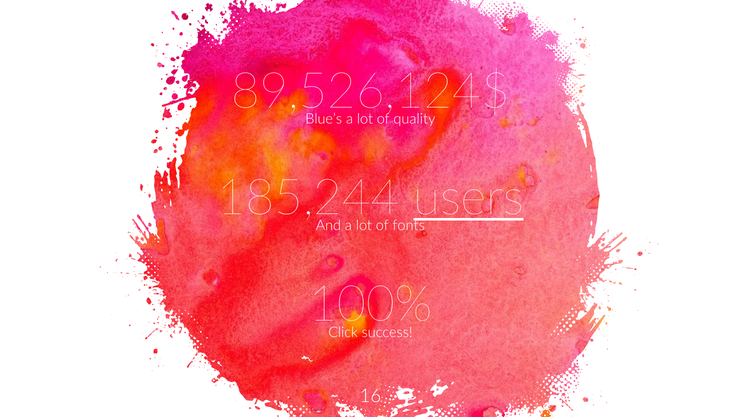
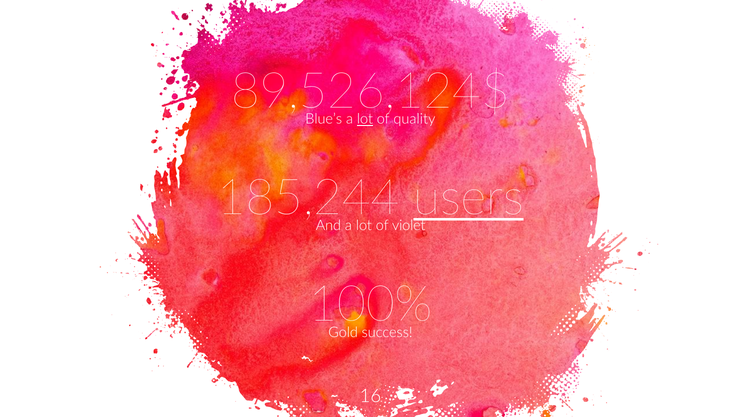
lot at (365, 119) underline: none -> present
fonts: fonts -> violet
Click: Click -> Gold
